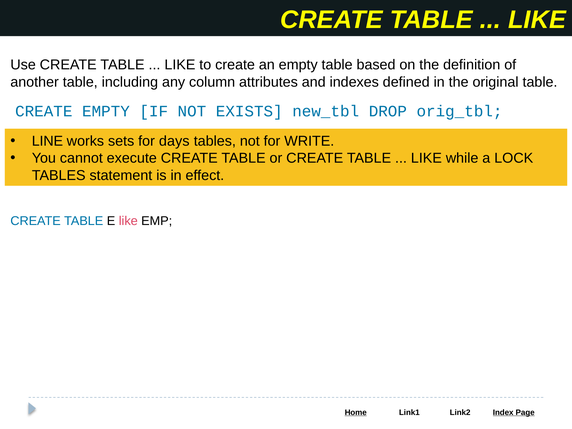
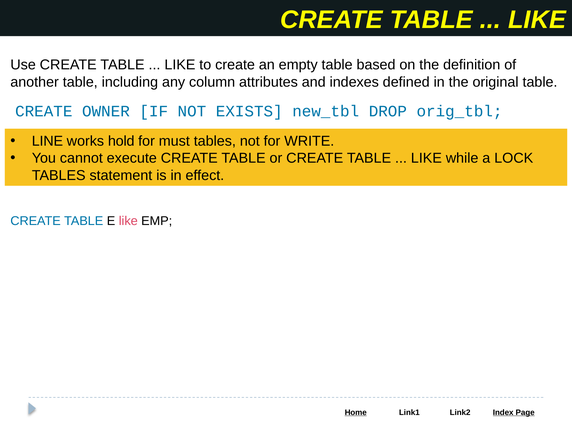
CREATE EMPTY: EMPTY -> OWNER
sets: sets -> hold
days: days -> must
